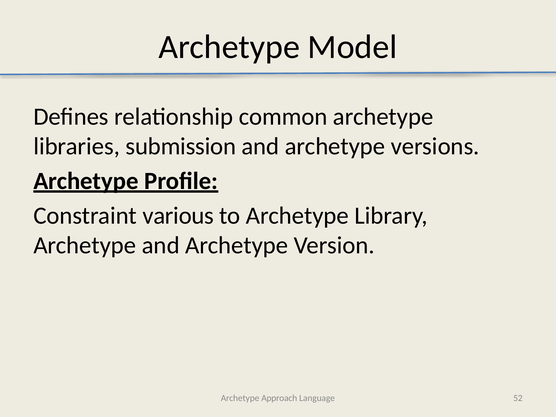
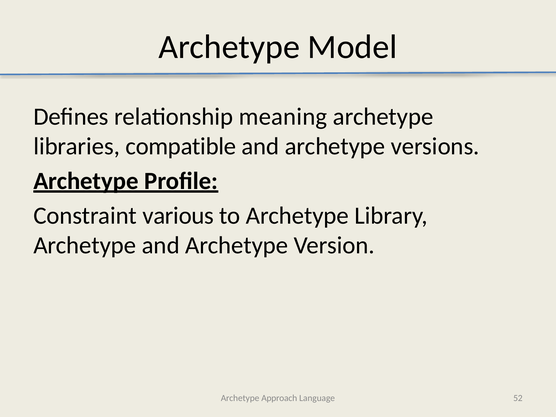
common: common -> meaning
submission: submission -> compatible
